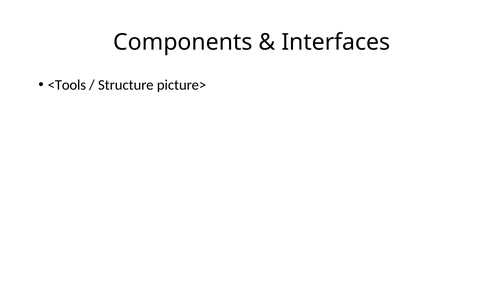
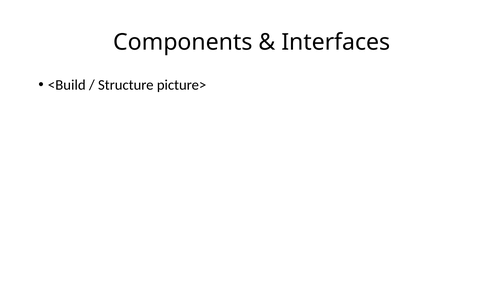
<Tools: <Tools -> <Build
